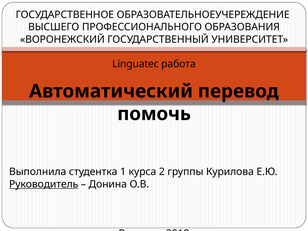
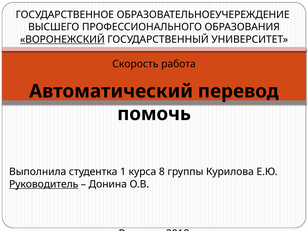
ВОРОНЕЖСКИЙ underline: none -> present
Linguatec: Linguatec -> Скорость
2: 2 -> 8
